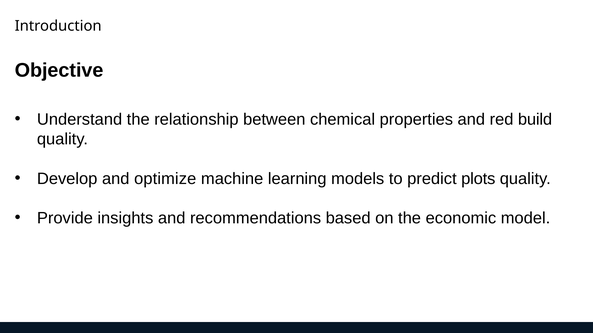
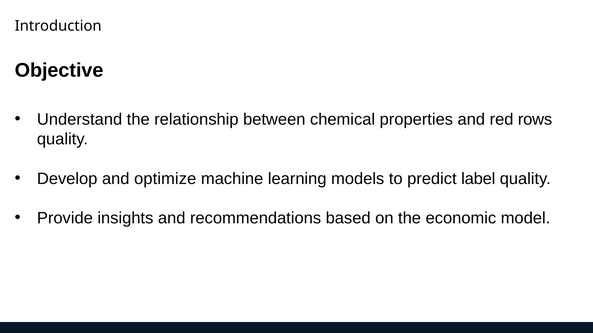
build: build -> rows
plots: plots -> label
